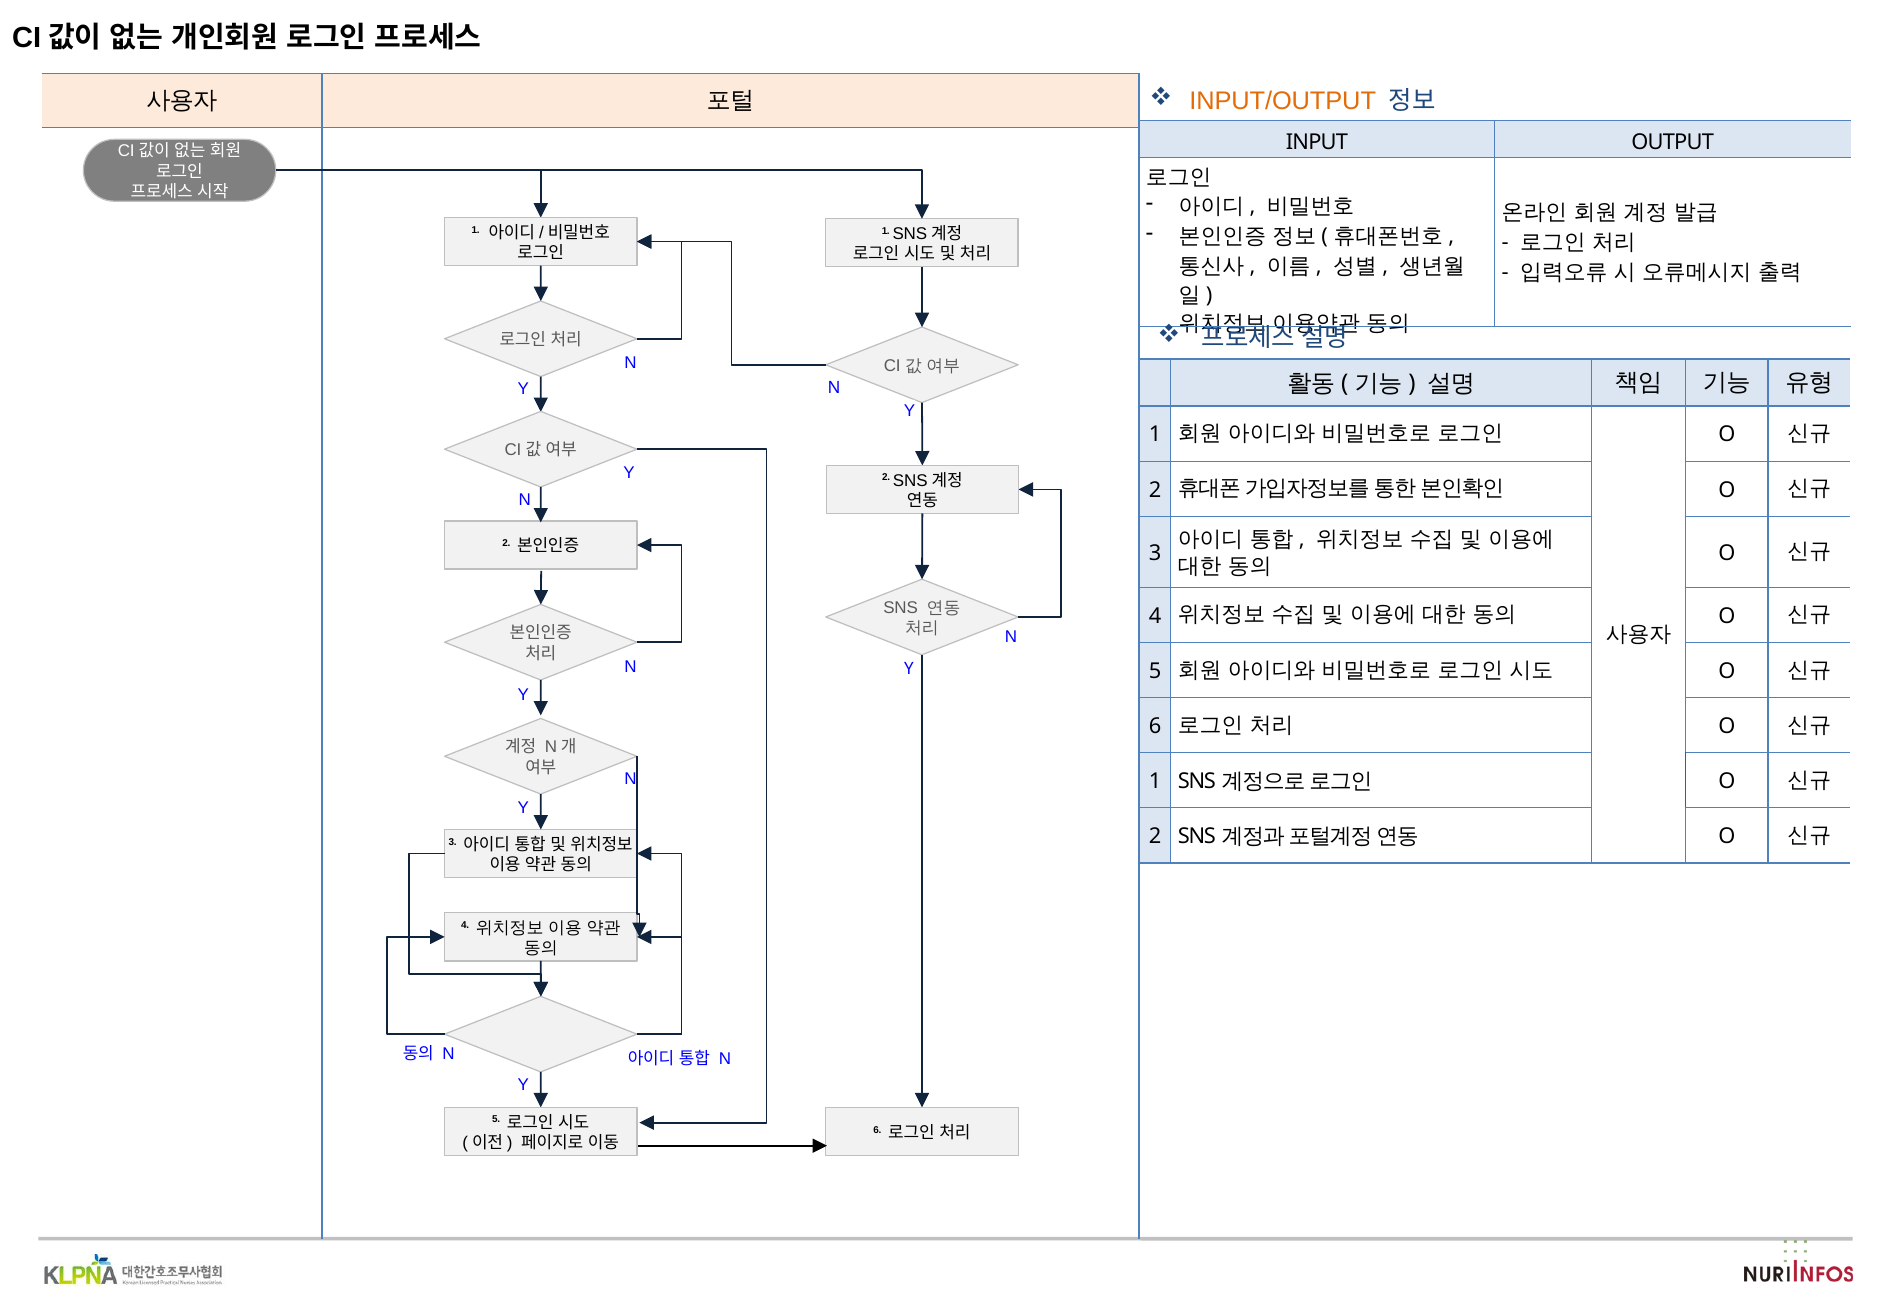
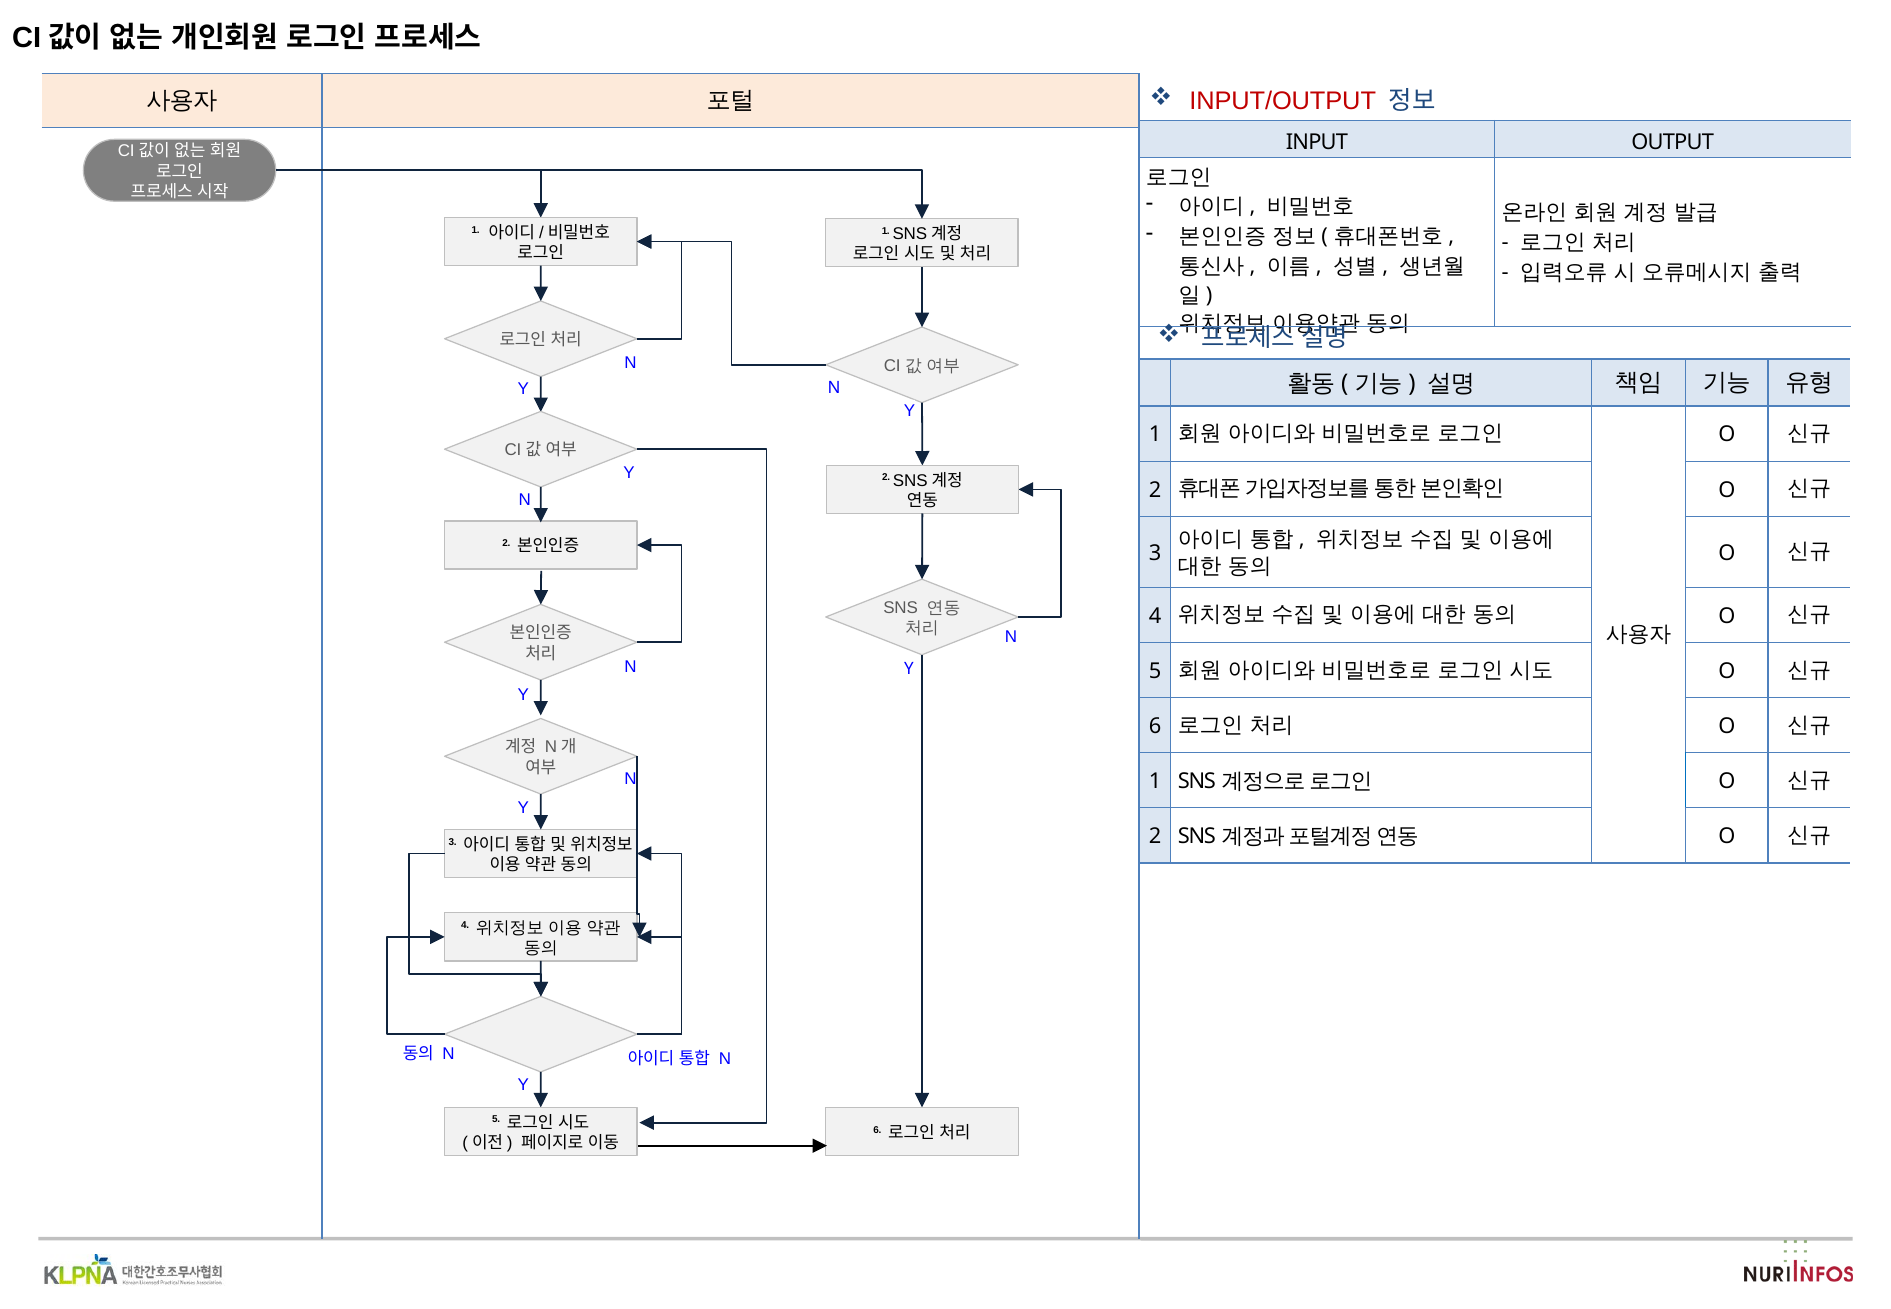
INPUT/OUTPUT colour: orange -> red
